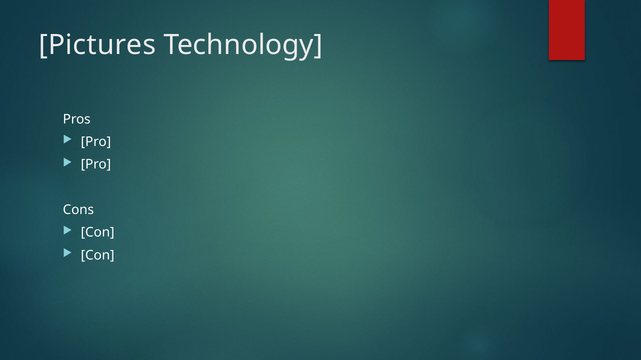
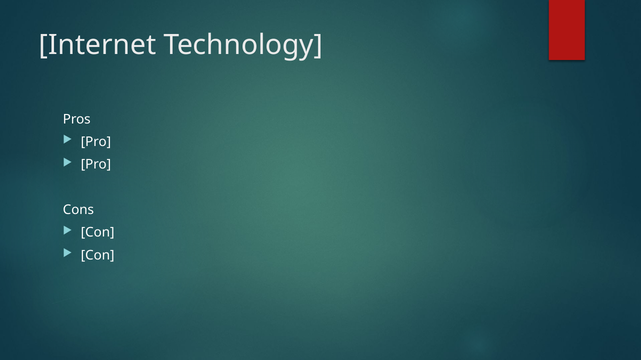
Pictures: Pictures -> Internet
